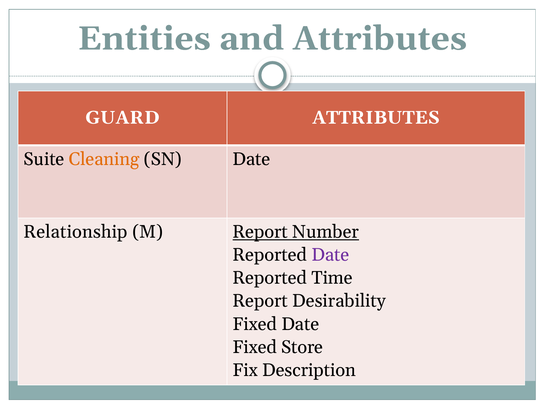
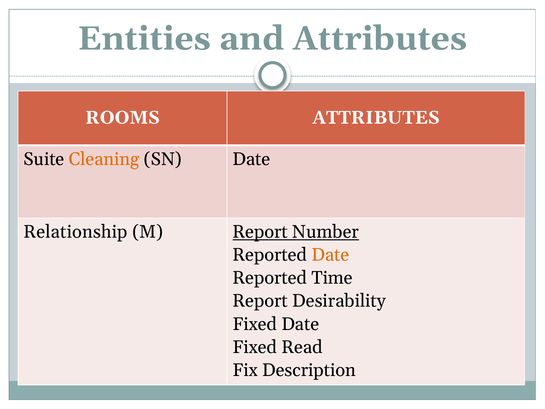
GUARD: GUARD -> ROOMS
Date at (330, 255) colour: purple -> orange
Store: Store -> Read
